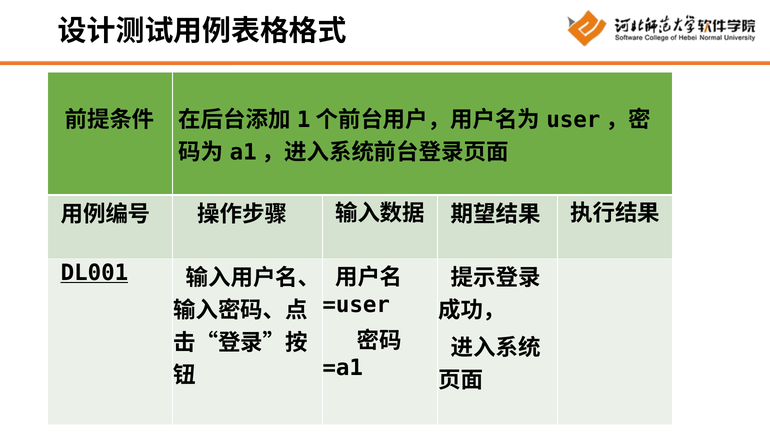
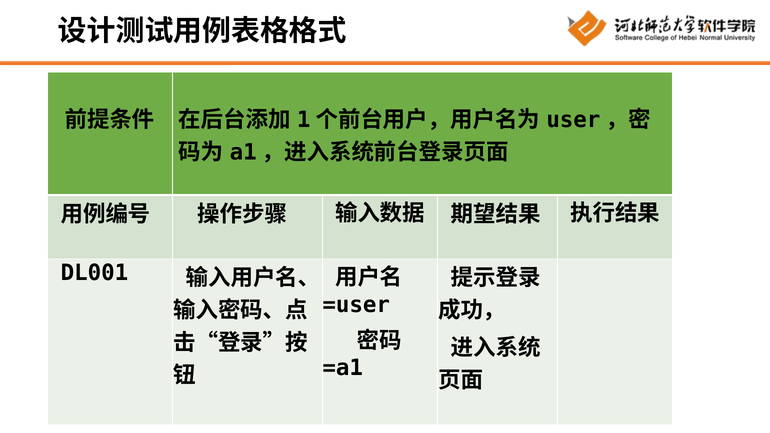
DL001 underline: present -> none
